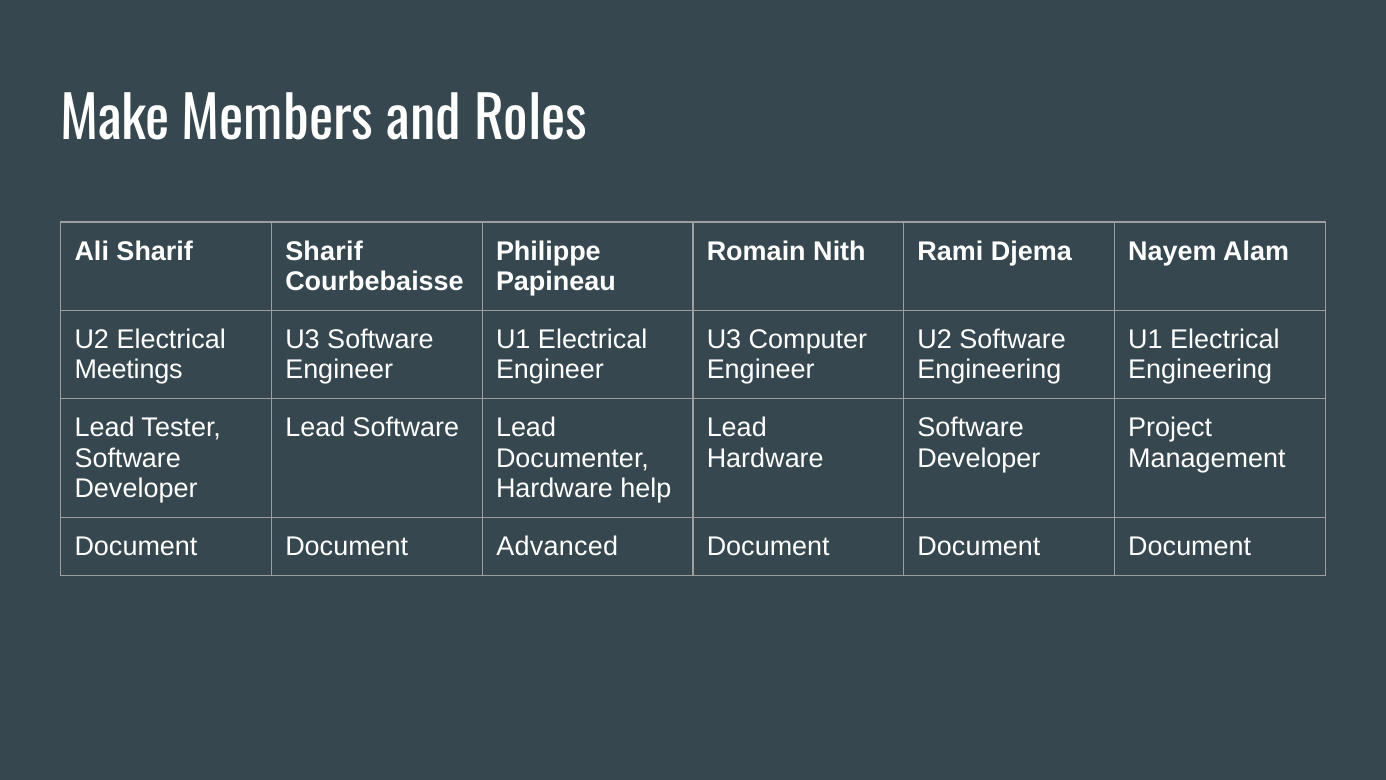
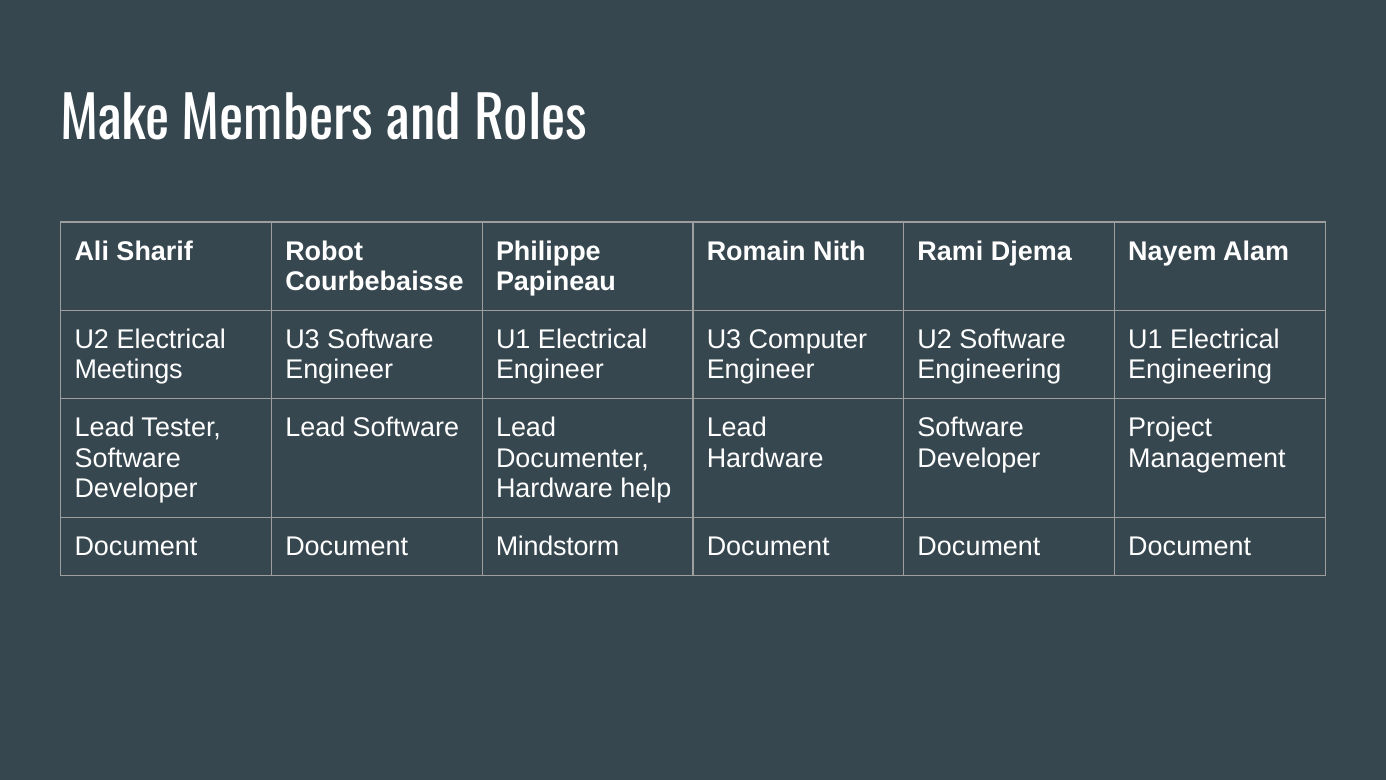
Sharif Sharif: Sharif -> Robot
Advanced: Advanced -> Mindstorm
